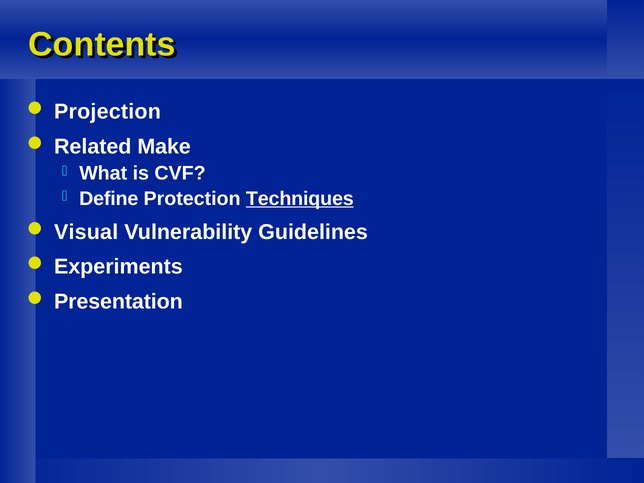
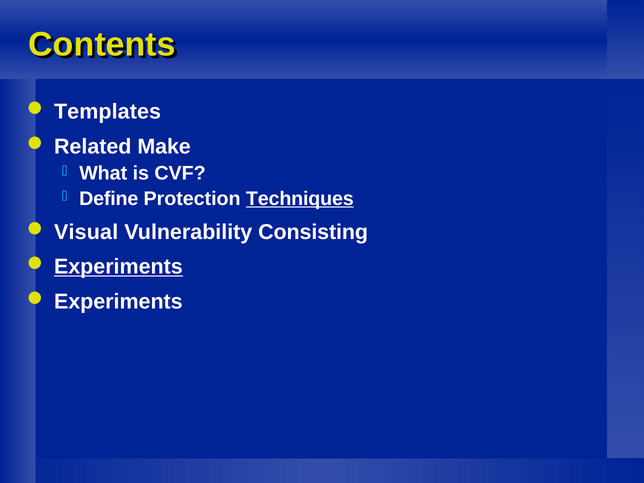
Projection: Projection -> Templates
Guidelines: Guidelines -> Consisting
Experiments at (118, 267) underline: none -> present
Presentation at (118, 301): Presentation -> Experiments
